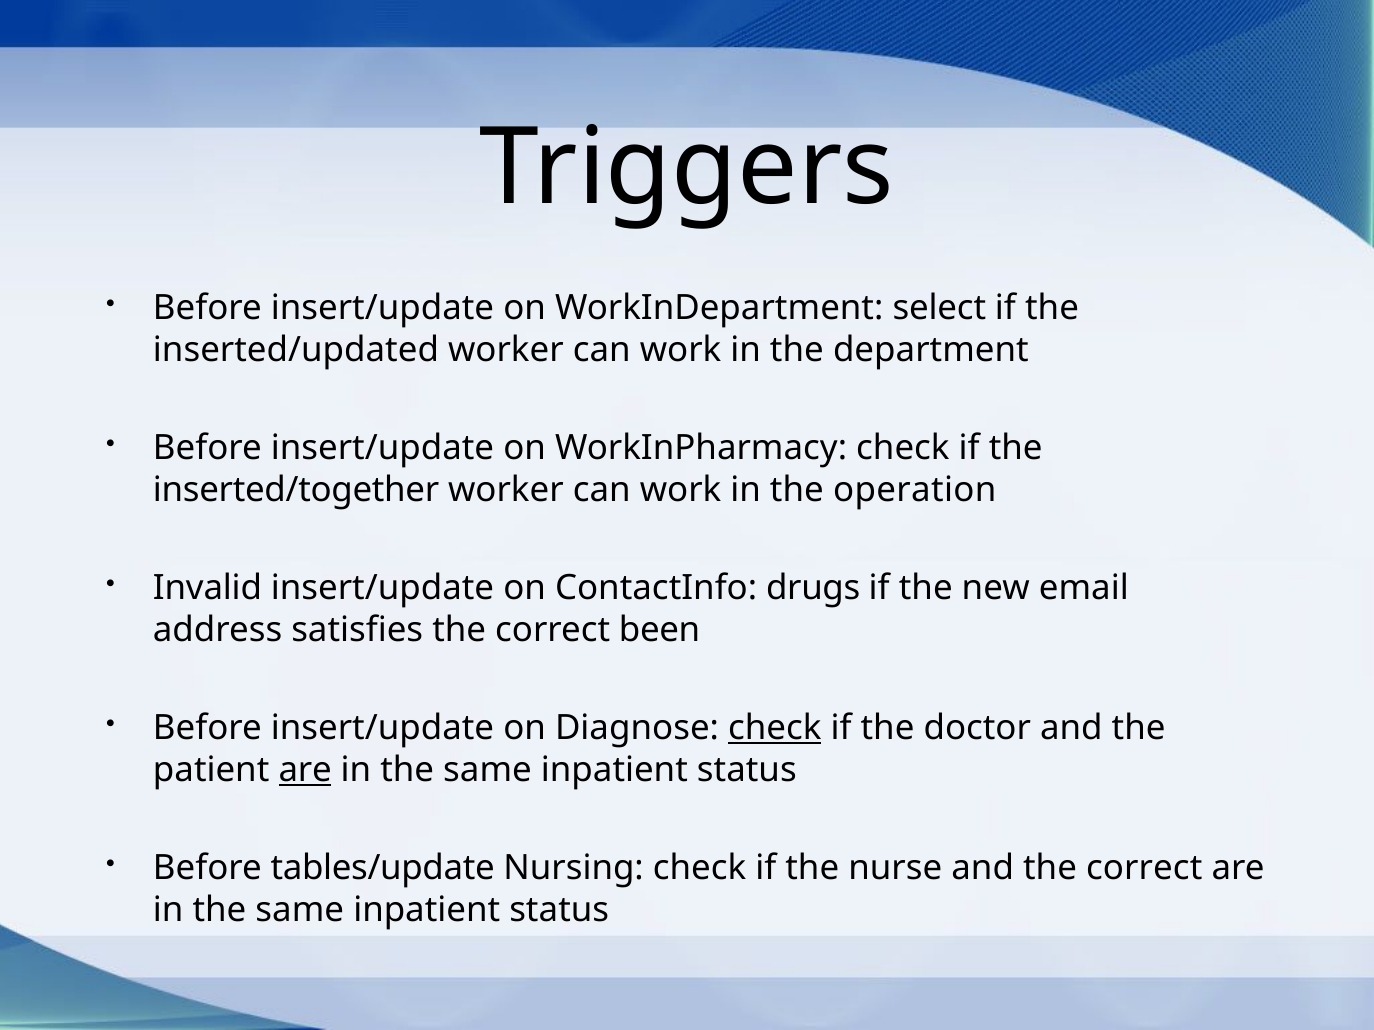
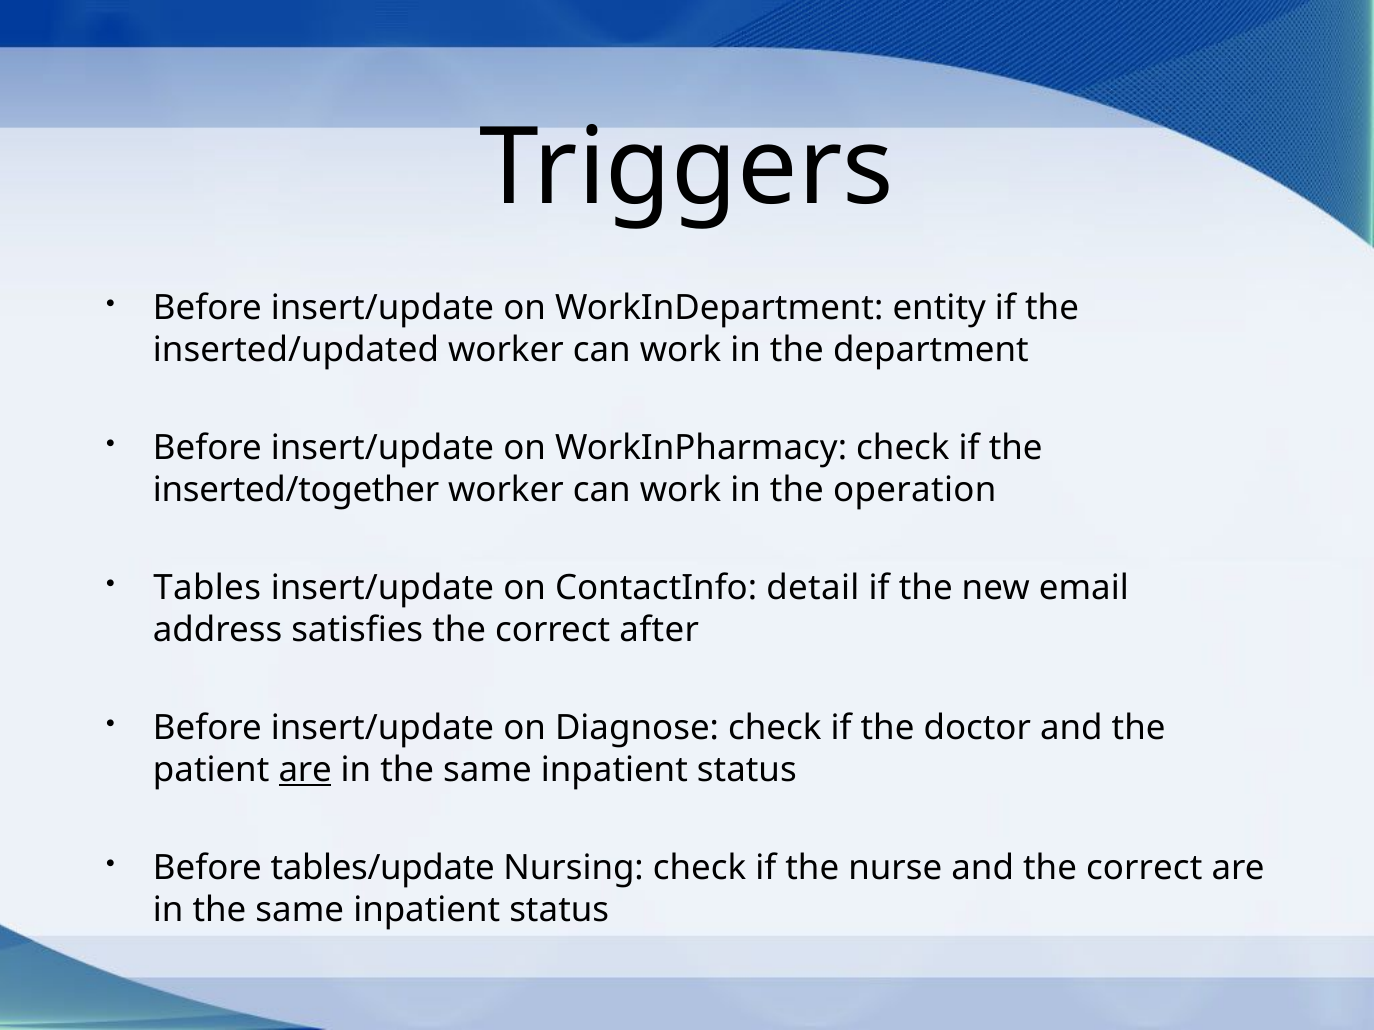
select: select -> entity
Invalid: Invalid -> Tables
drugs: drugs -> detail
been: been -> after
check at (775, 729) underline: present -> none
